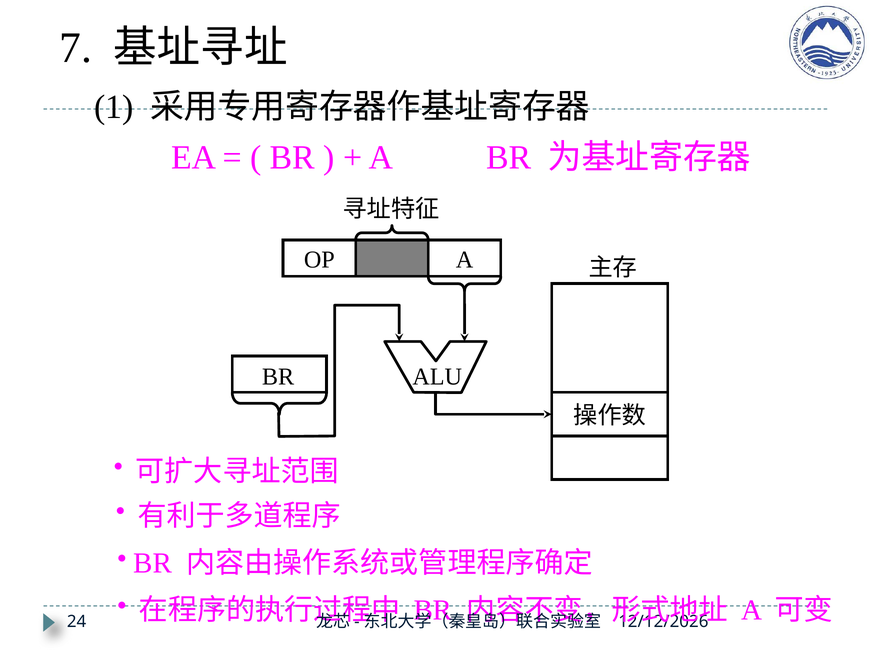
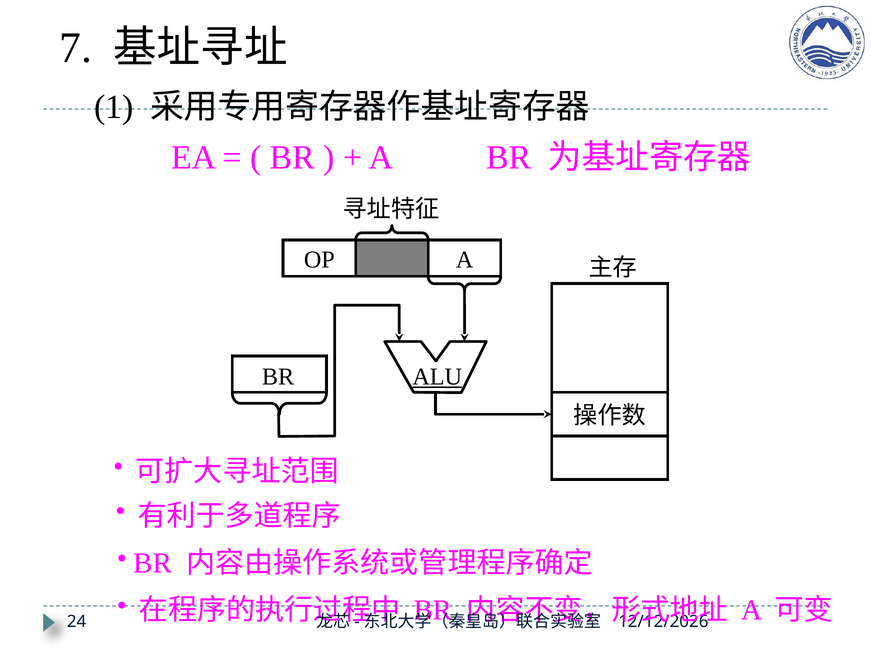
ALU underline: none -> present
